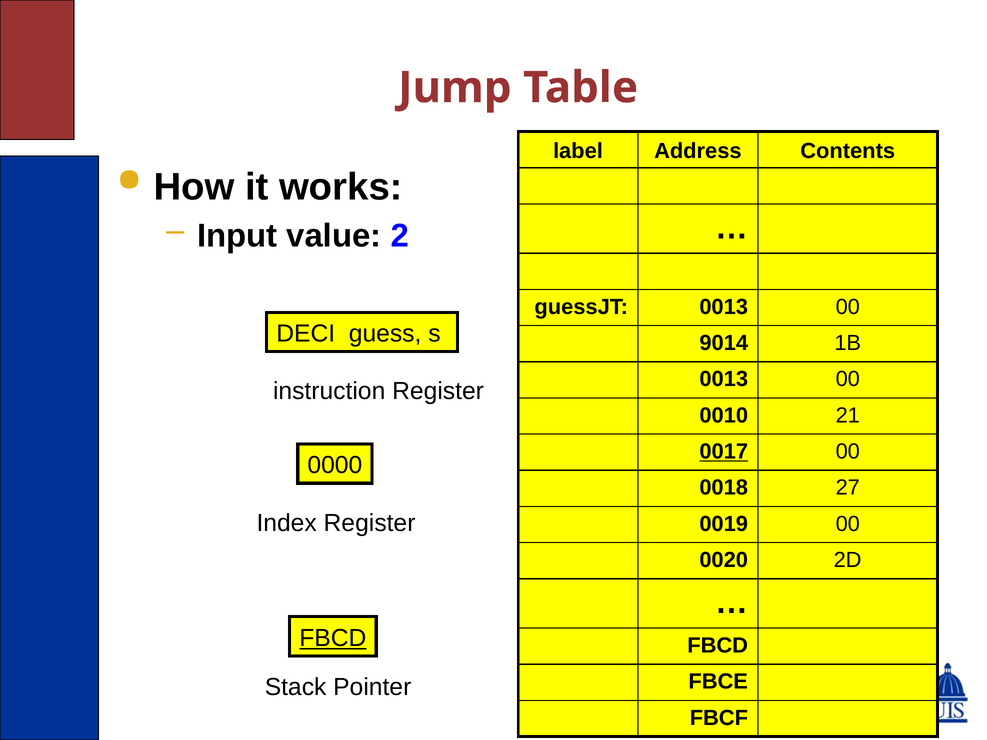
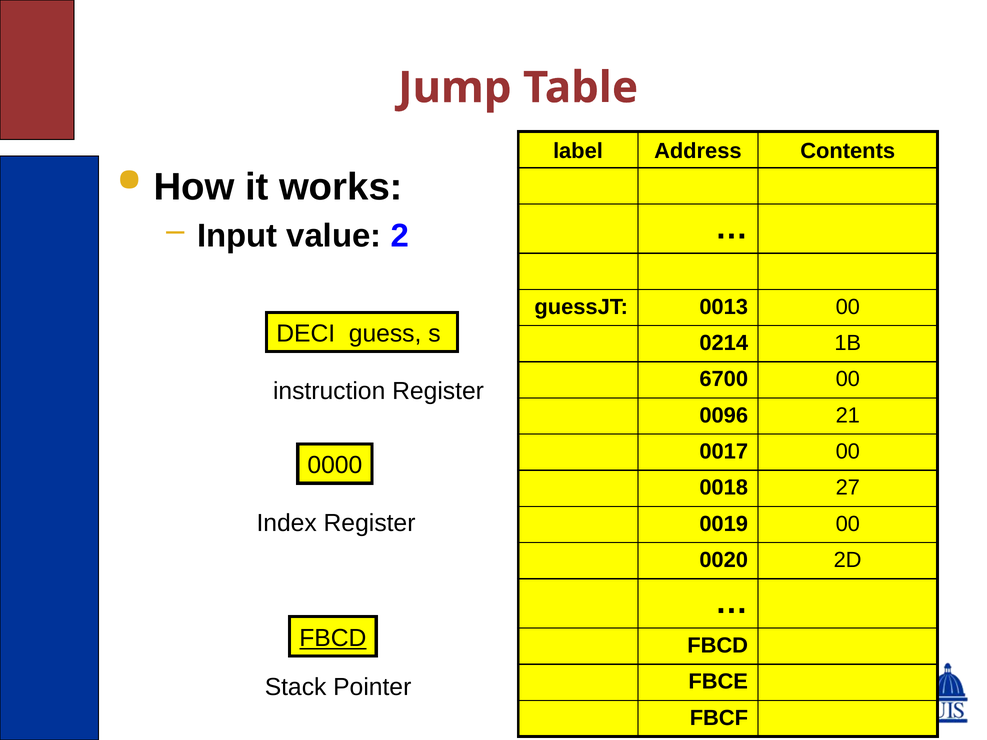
9014: 9014 -> 0214
0013 at (724, 379): 0013 -> 6700
0010: 0010 -> 0096
0017 underline: present -> none
